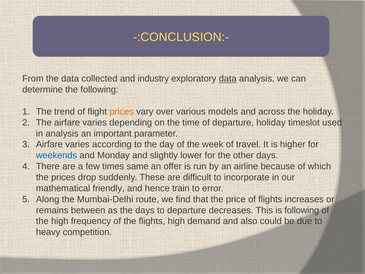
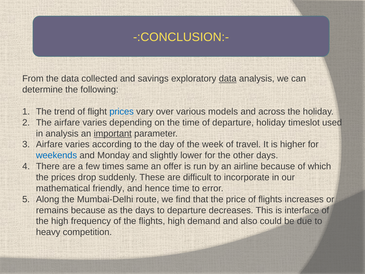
industry: industry -> savings
prices at (122, 112) colour: orange -> blue
important underline: none -> present
hence train: train -> time
remains between: between -> because
is following: following -> interface
